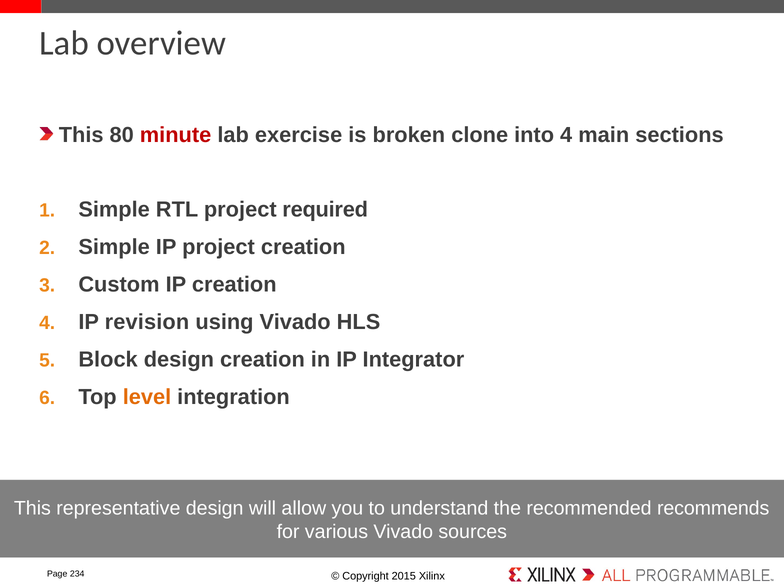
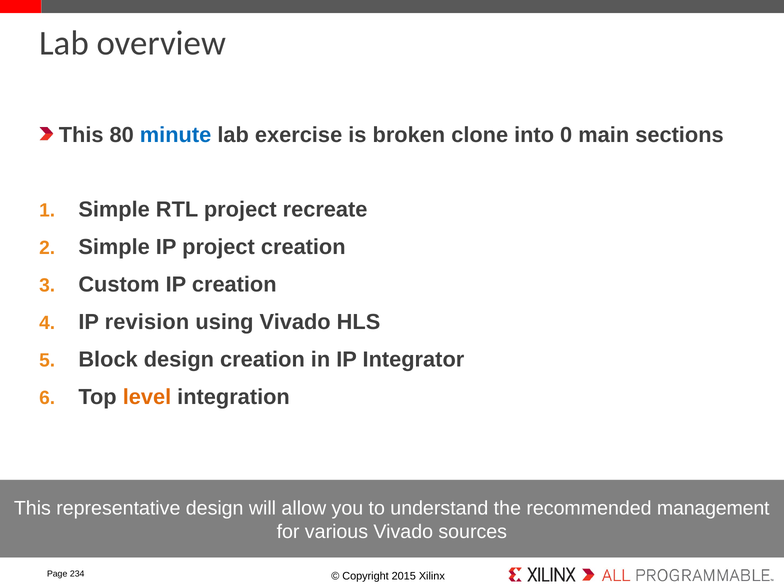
minute colour: red -> blue
into 4: 4 -> 0
required: required -> recreate
recommends: recommends -> management
